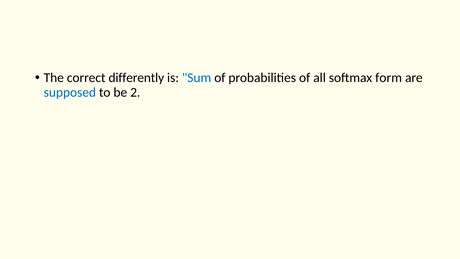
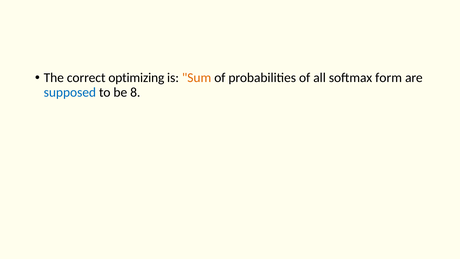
differently: differently -> optimizing
Sum colour: blue -> orange
2: 2 -> 8
